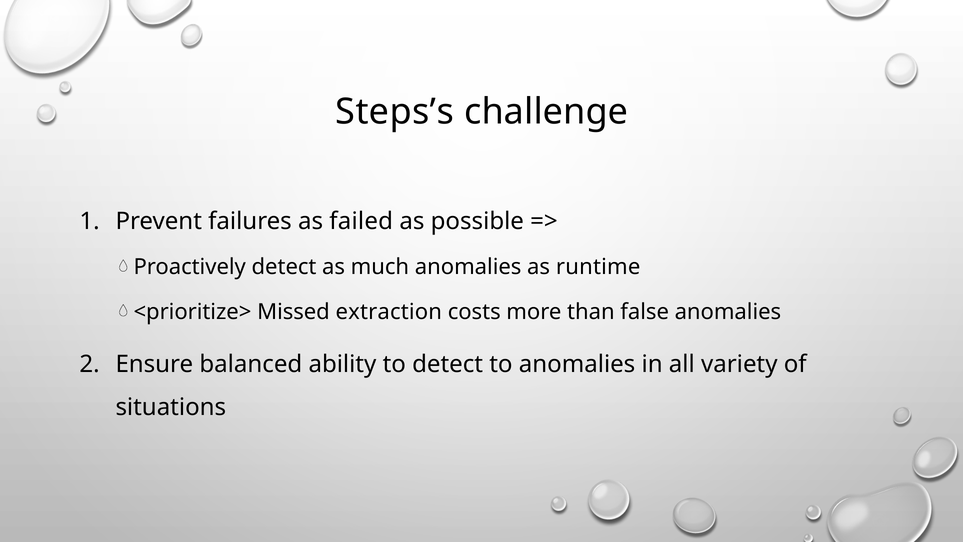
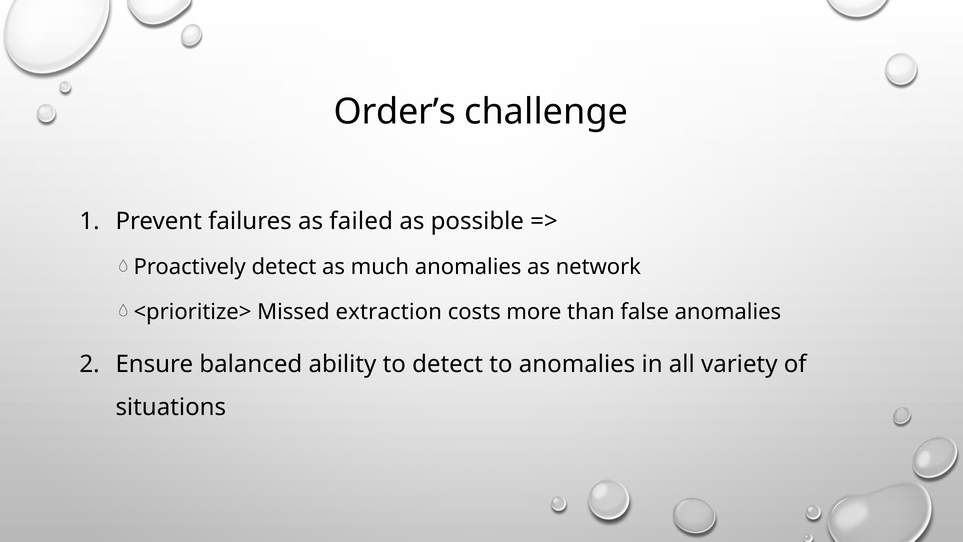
Steps’s: Steps’s -> Order’s
runtime: runtime -> network
